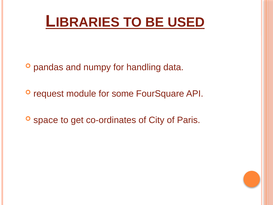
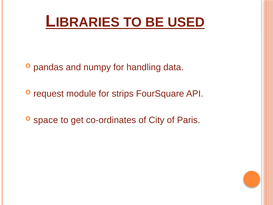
some: some -> strips
